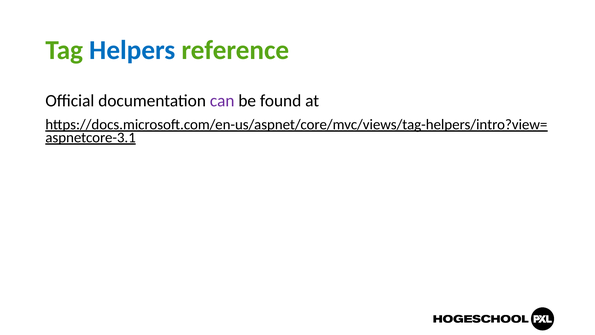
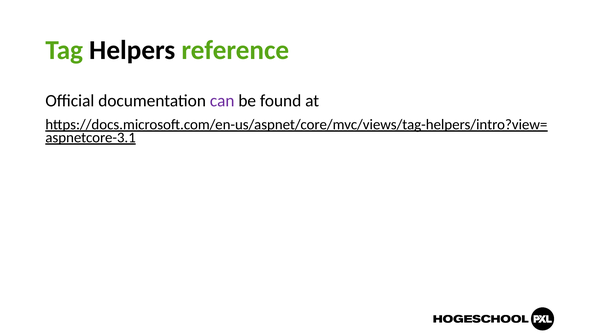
Helpers colour: blue -> black
